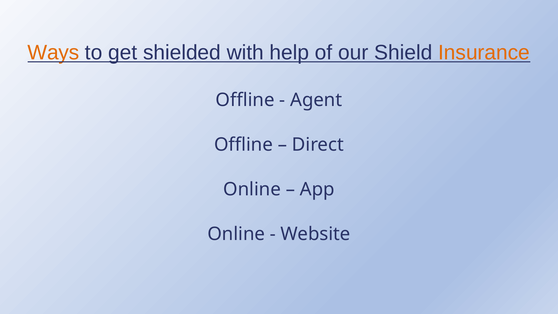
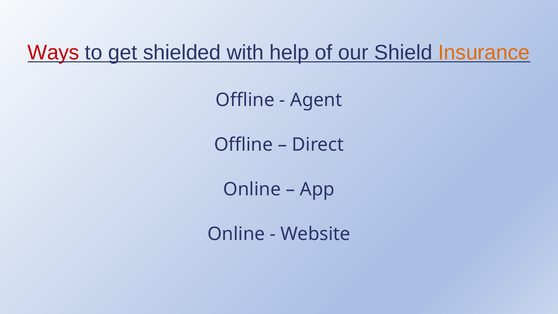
Ways colour: orange -> red
